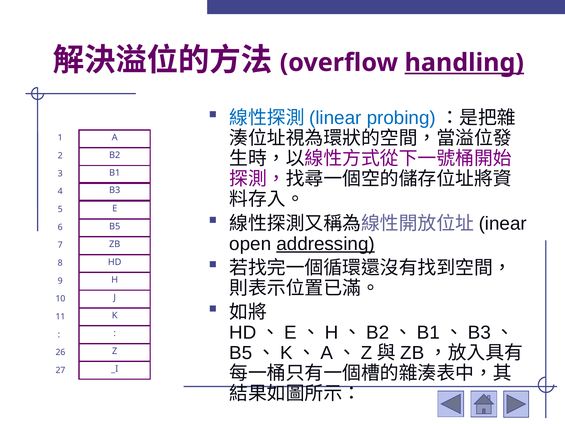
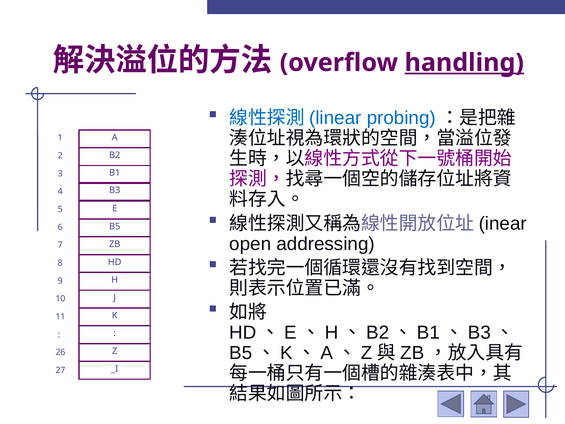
addressing underline: present -> none
